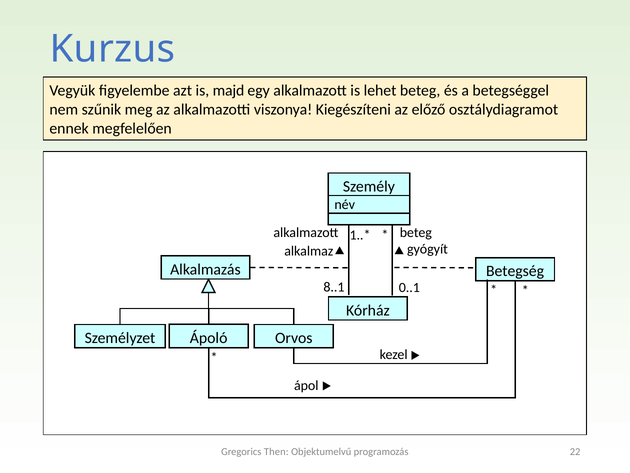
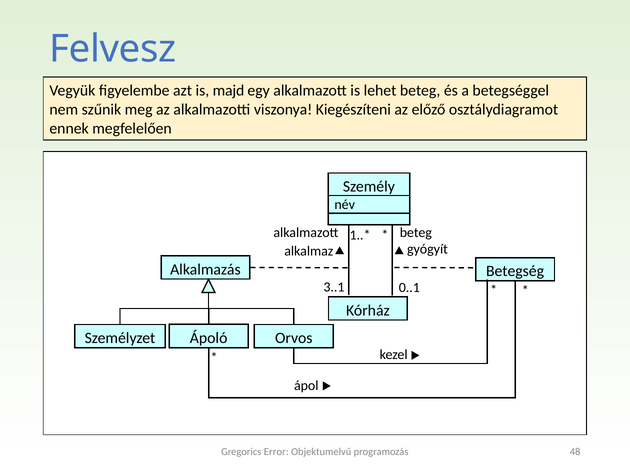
Kurzus: Kurzus -> Felvesz
8..1: 8..1 -> 3..1
Then: Then -> Error
22: 22 -> 48
